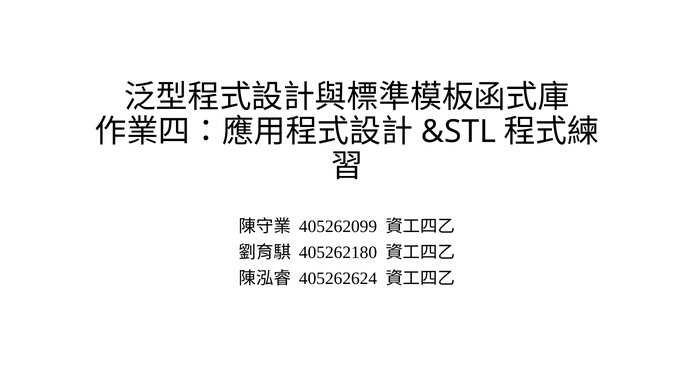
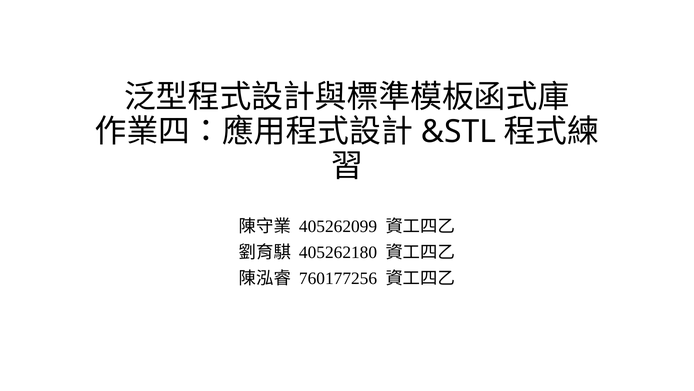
405262624: 405262624 -> 760177256
